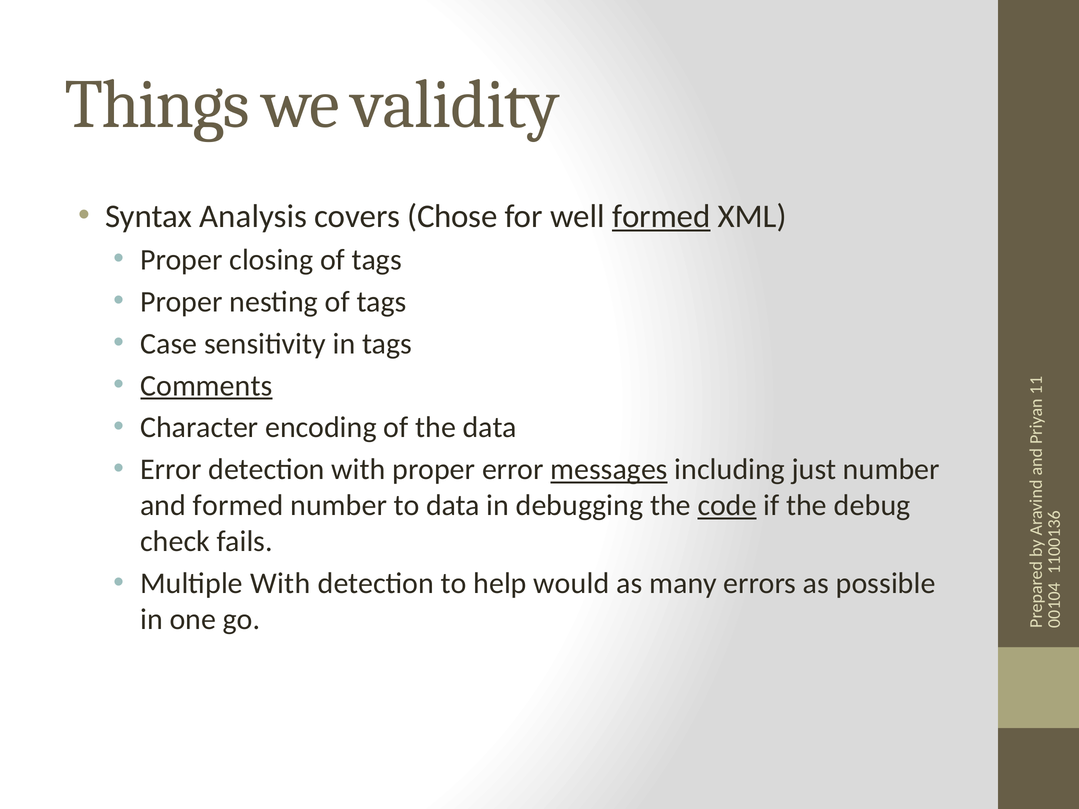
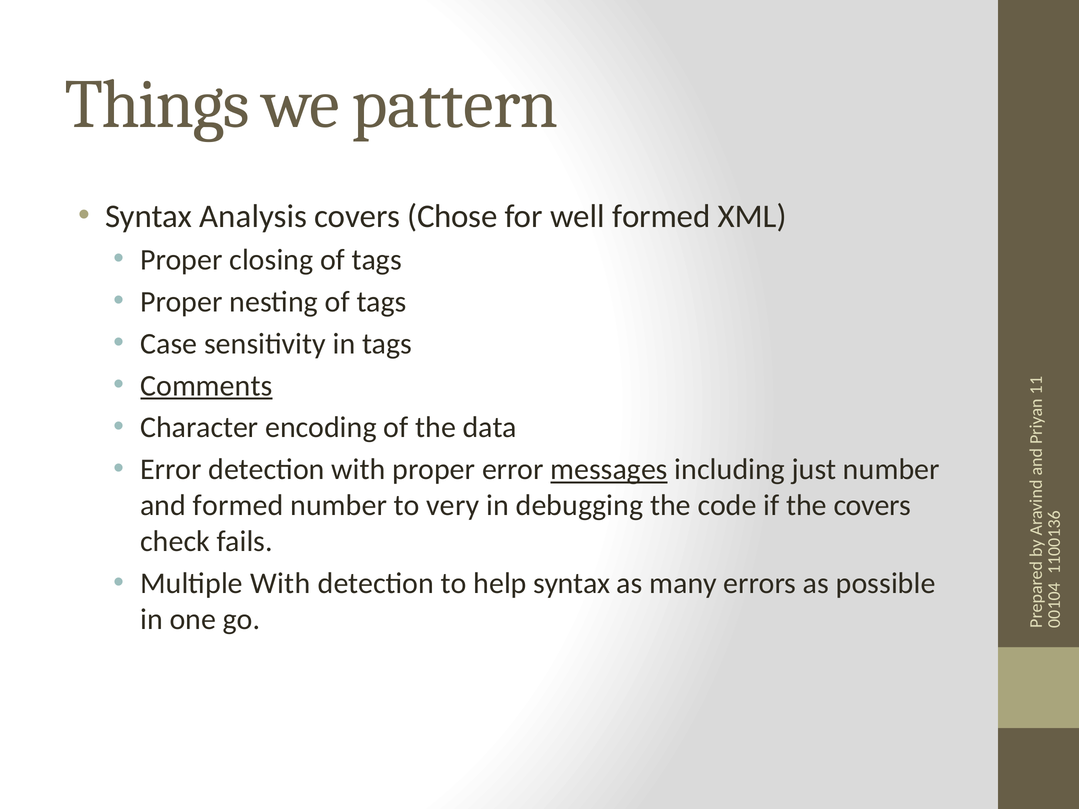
validity: validity -> pattern
formed at (661, 216) underline: present -> none
to data: data -> very
code underline: present -> none
the debug: debug -> covers
help would: would -> syntax
